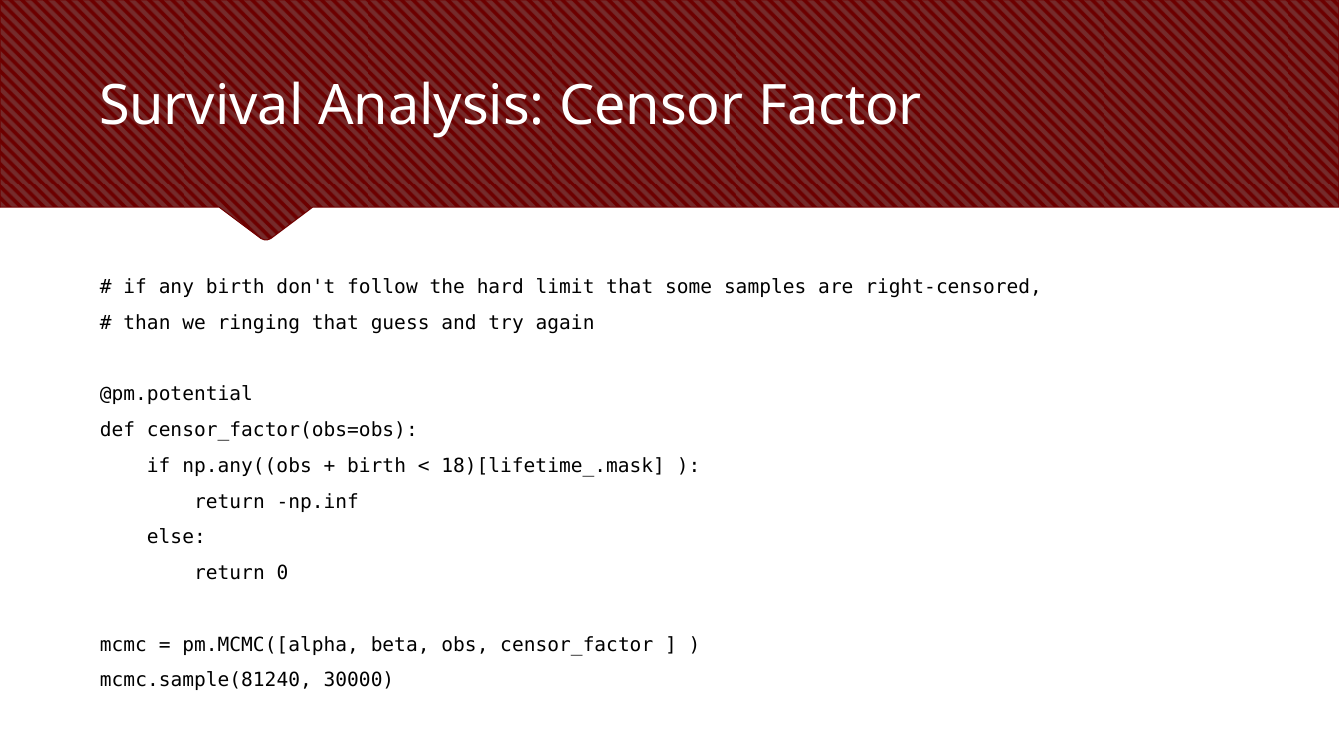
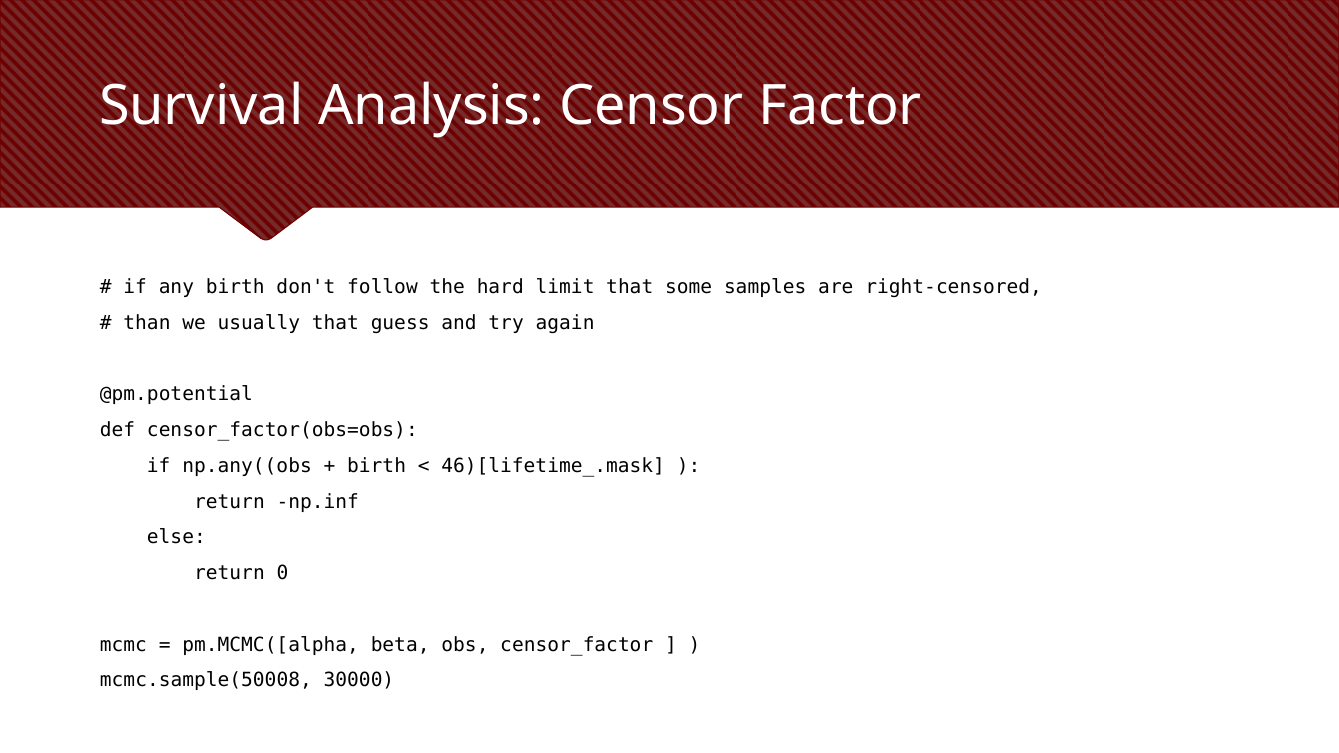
ringing: ringing -> usually
18)[lifetime_.mask: 18)[lifetime_.mask -> 46)[lifetime_.mask
mcmc.sample(81240: mcmc.sample(81240 -> mcmc.sample(50008
